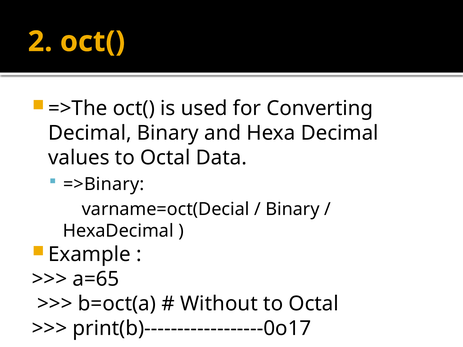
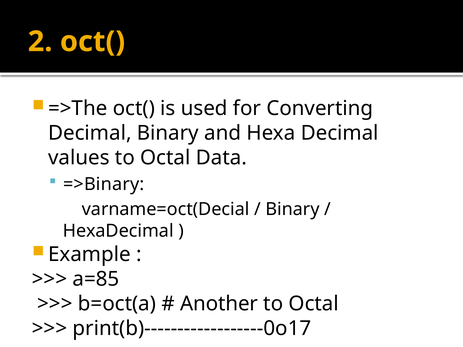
a=65: a=65 -> a=85
Without: Without -> Another
